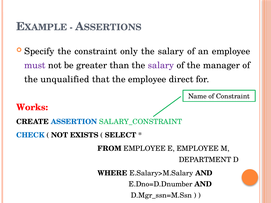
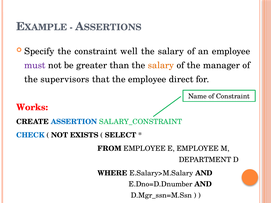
only: only -> well
salary at (161, 65) colour: purple -> orange
unqualified: unqualified -> supervisors
